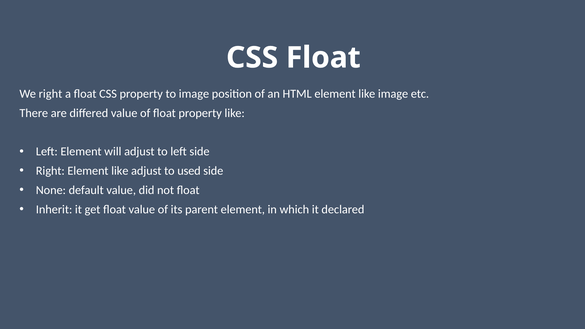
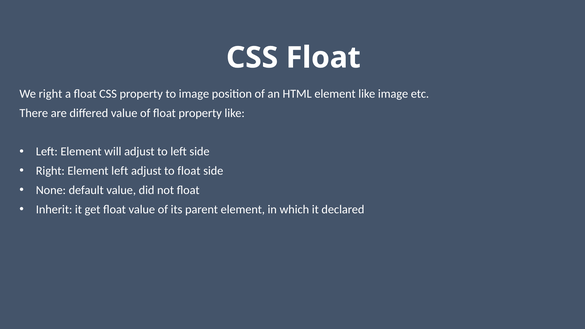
Right Element like: like -> left
to used: used -> float
